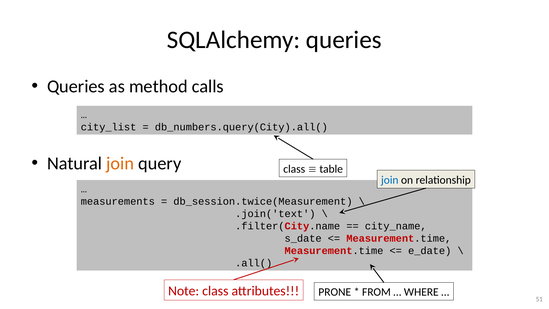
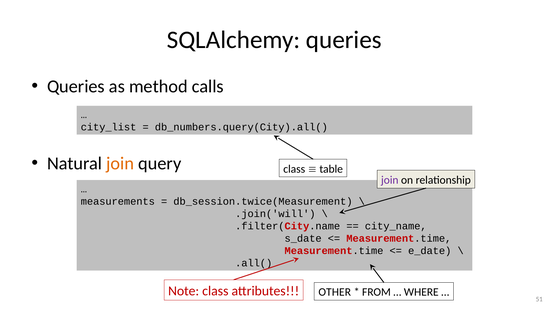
join at (390, 180) colour: blue -> purple
.join('text: .join('text -> .join('will
PRONE: PRONE -> OTHER
